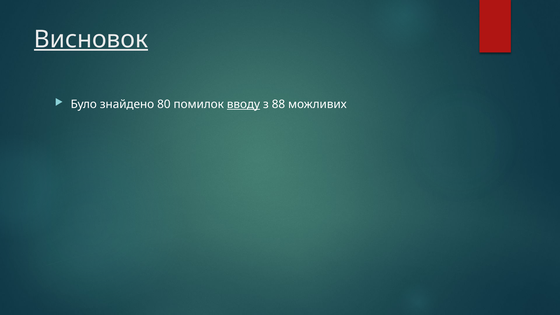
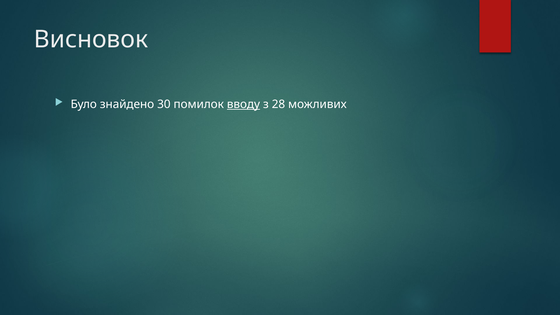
Висновок underline: present -> none
80: 80 -> 30
88: 88 -> 28
